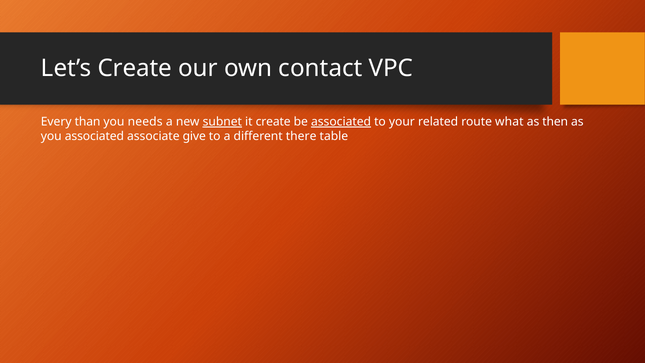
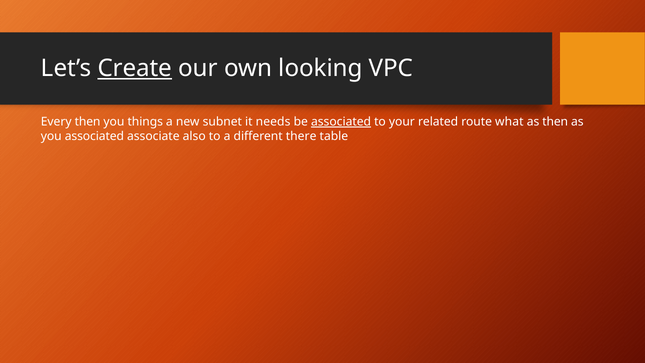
Create at (135, 68) underline: none -> present
contact: contact -> looking
Every than: than -> then
needs: needs -> things
subnet underline: present -> none
it create: create -> needs
give: give -> also
